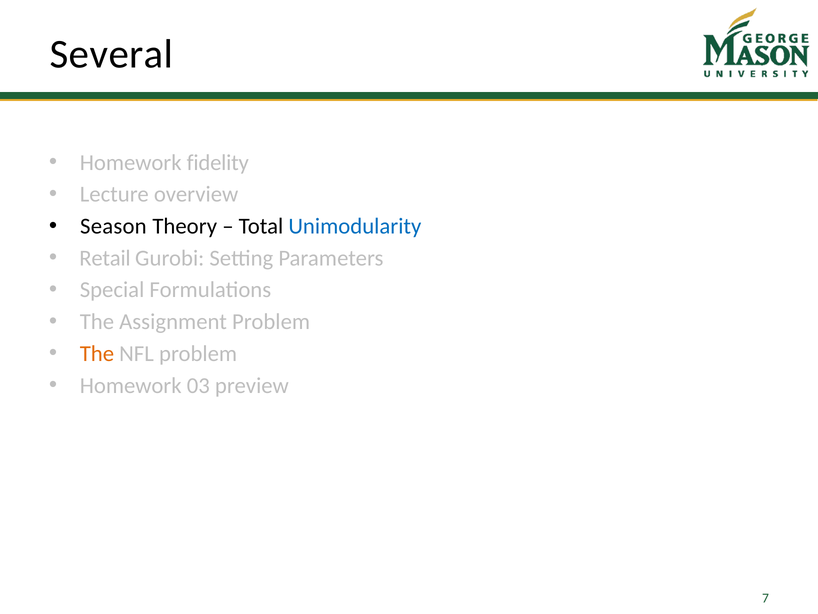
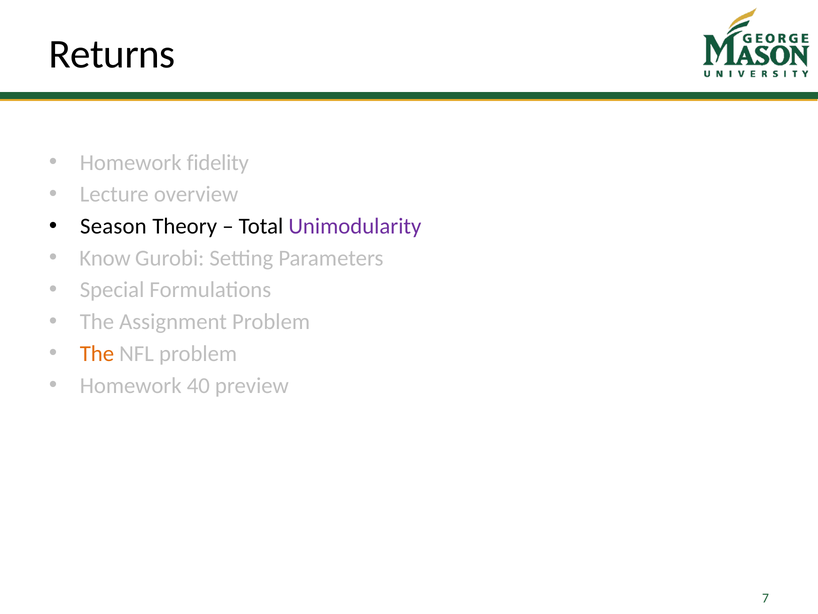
Several: Several -> Returns
Unimodularity colour: blue -> purple
Retail: Retail -> Know
03: 03 -> 40
